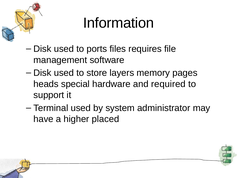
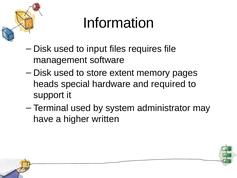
ports: ports -> input
layers: layers -> extent
placed: placed -> written
